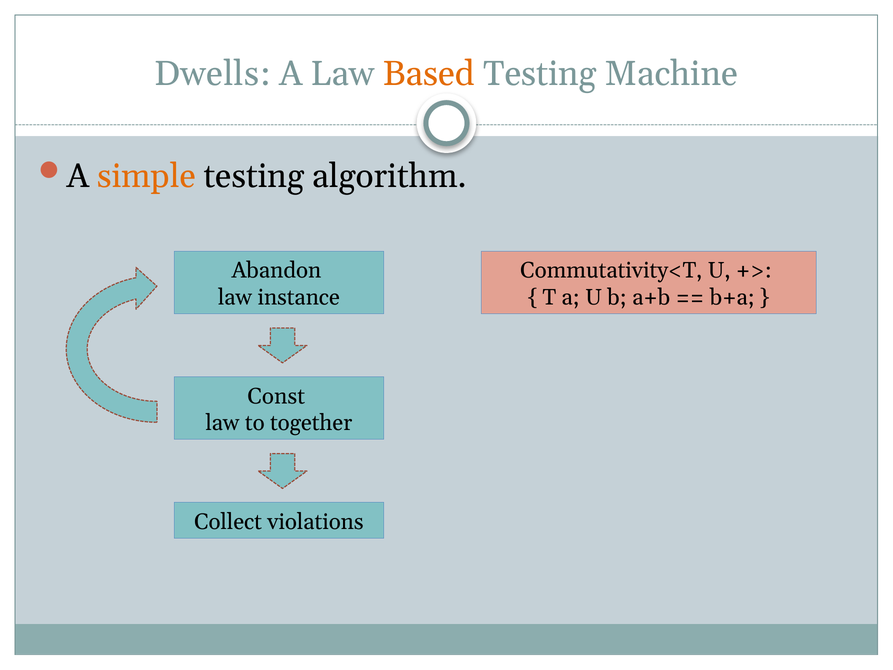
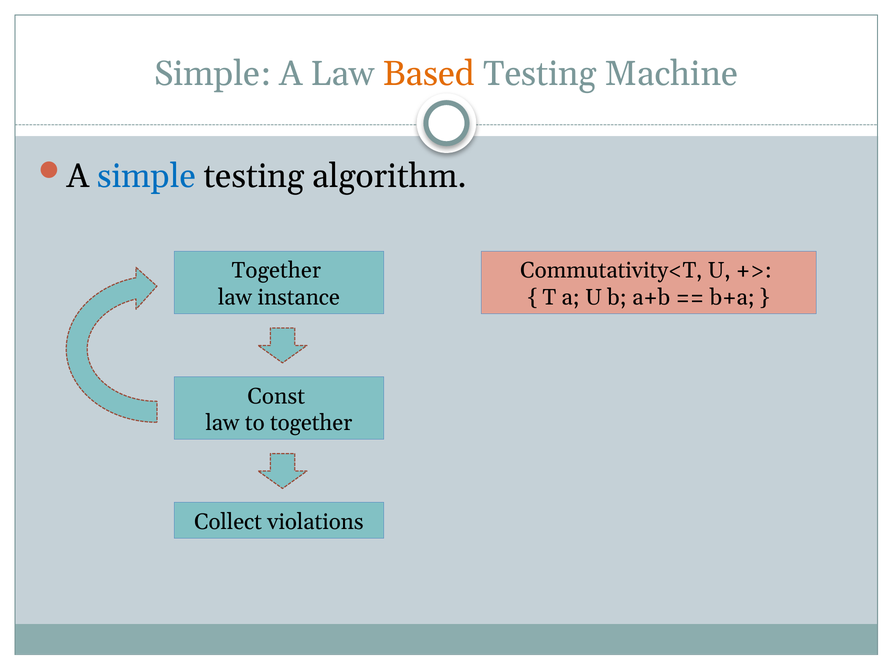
Dwells at (212, 74): Dwells -> Simple
simple at (146, 176) colour: orange -> blue
Abandon at (276, 270): Abandon -> Together
